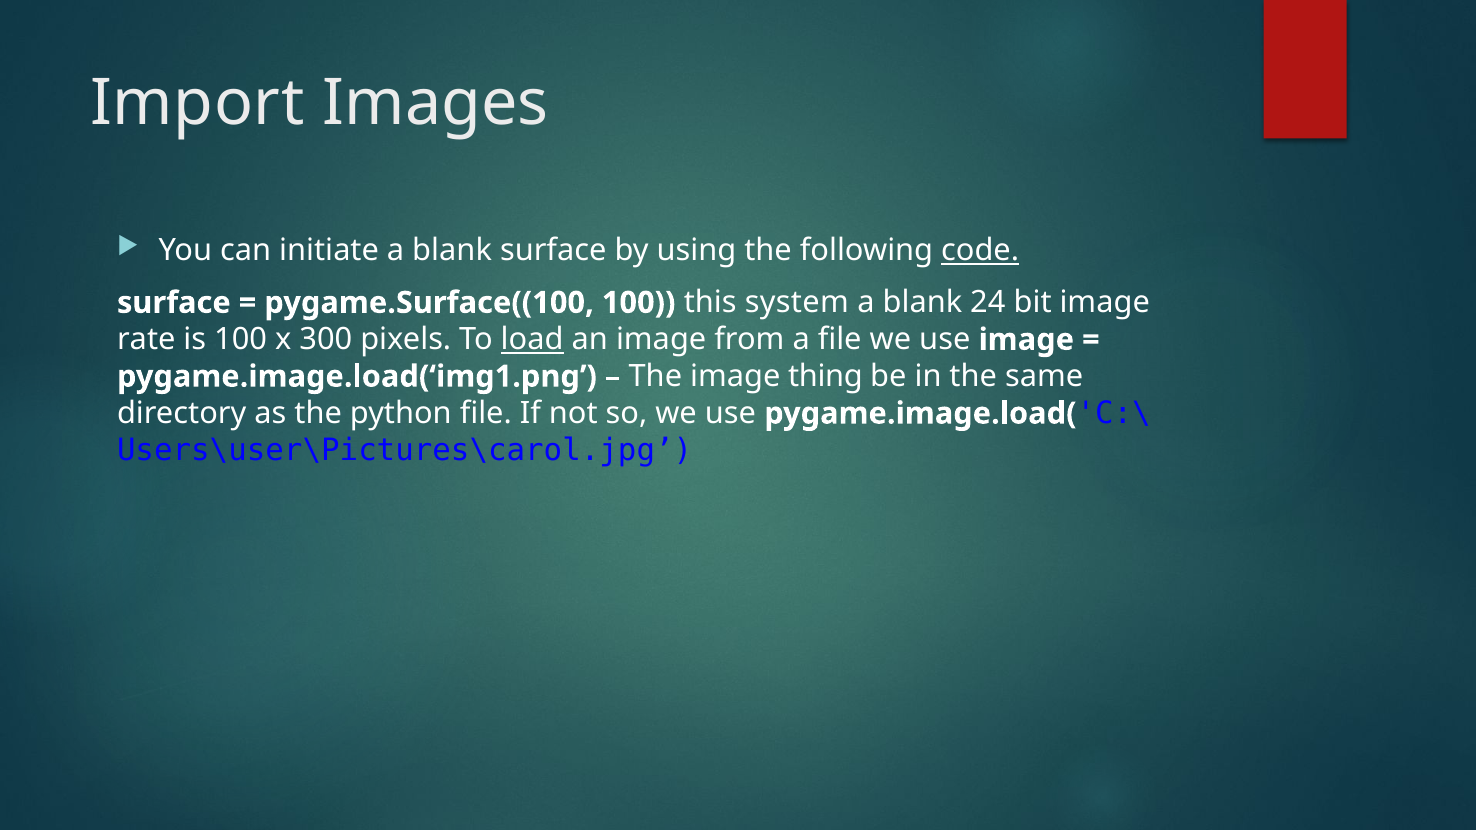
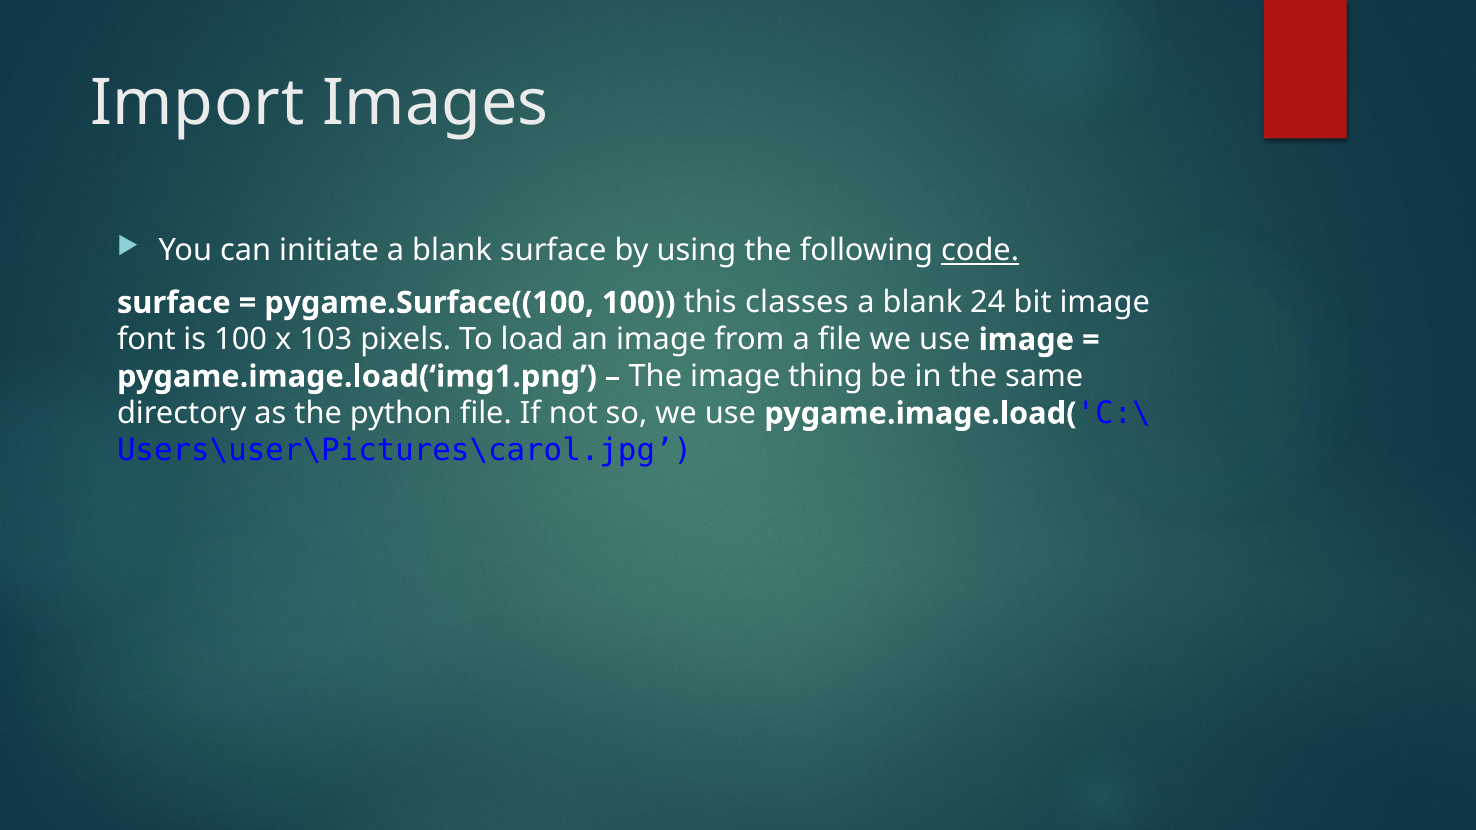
system: system -> classes
rate: rate -> font
300: 300 -> 103
load underline: present -> none
